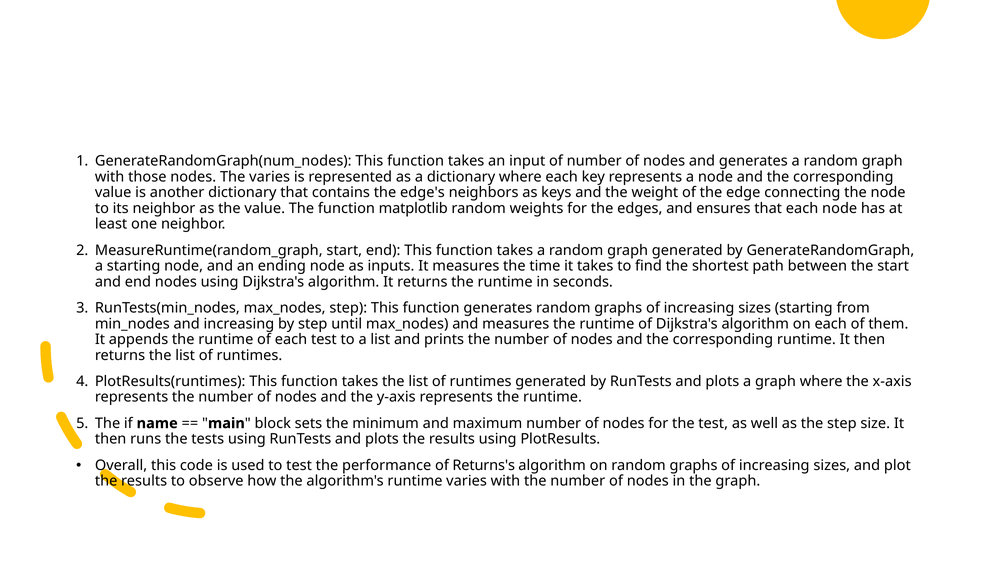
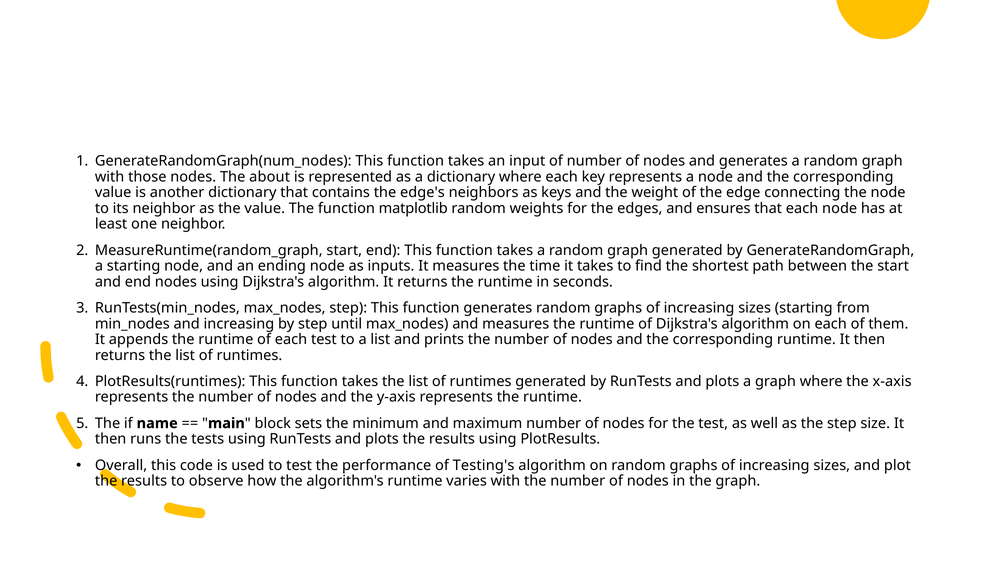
The varies: varies -> about
Returns's: Returns's -> Testing's
